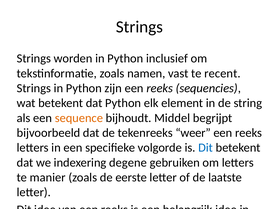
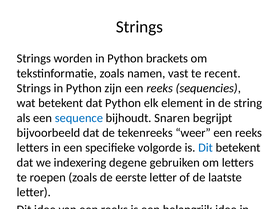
Python inclusief: inclusief -> brackets
sequence colour: orange -> blue
bijhoudt Middel: Middel -> Snaren
manier at (48, 178): manier -> roepen
